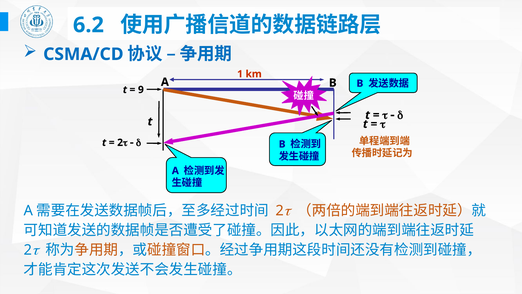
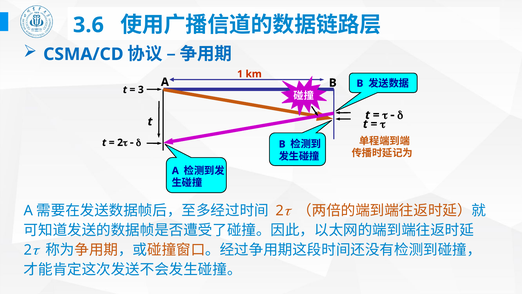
6.2: 6.2 -> 3.6
9: 9 -> 3
